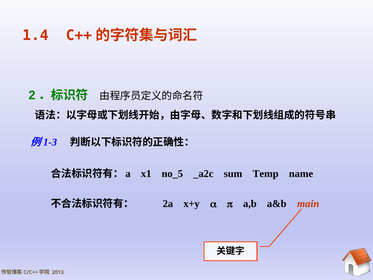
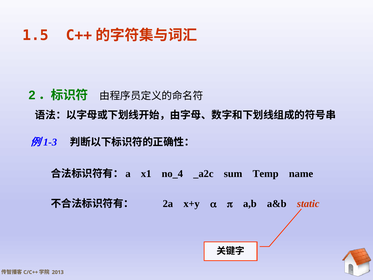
1.4: 1.4 -> 1.5
no_5: no_5 -> no_4
main: main -> static
